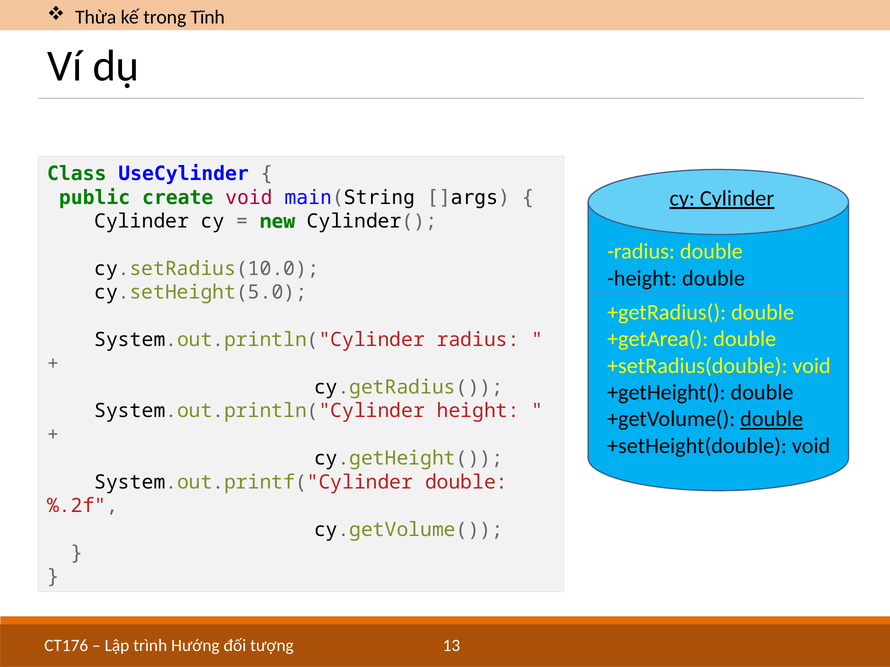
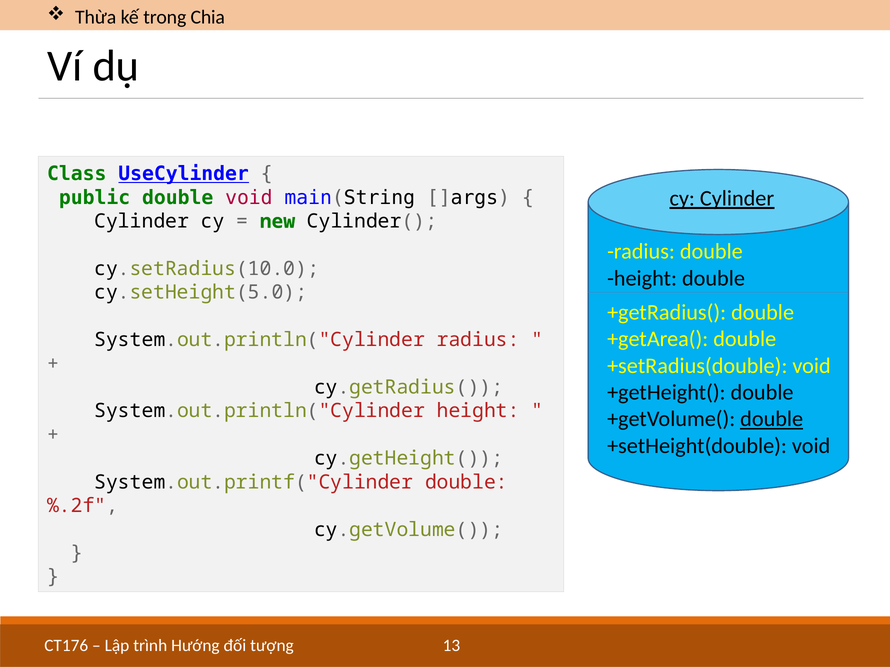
Tĩnh: Tĩnh -> Chia
UseCylinder underline: none -> present
public create: create -> double
